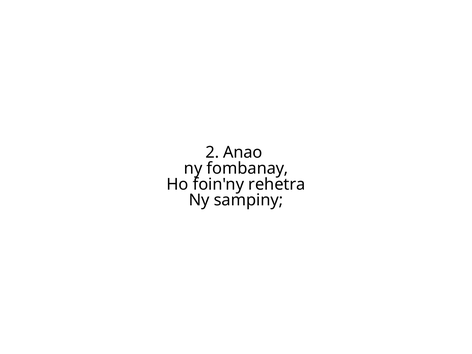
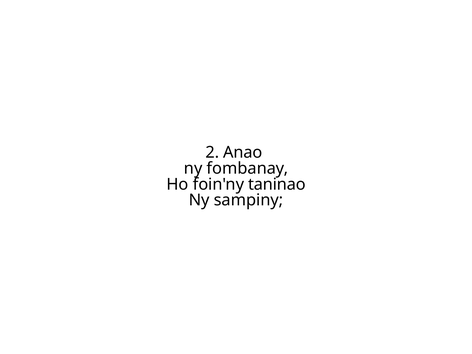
rehetra: rehetra -> taninao
